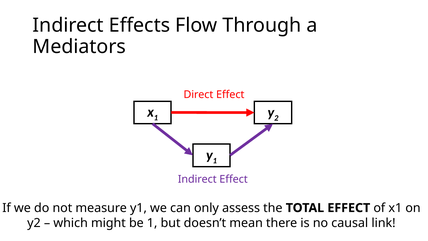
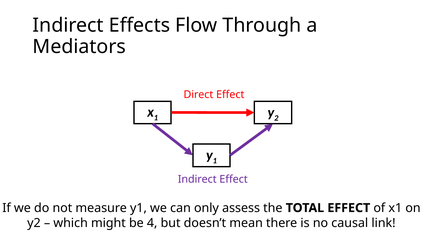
be 1: 1 -> 4
